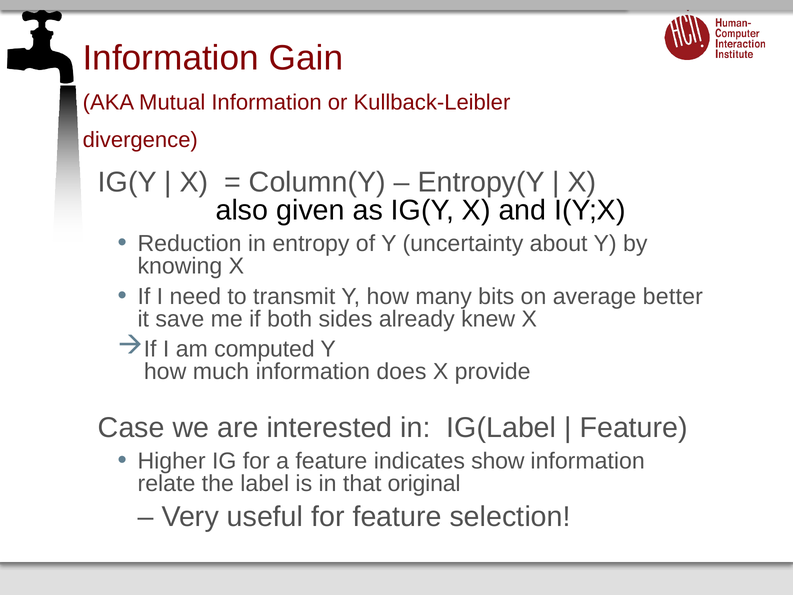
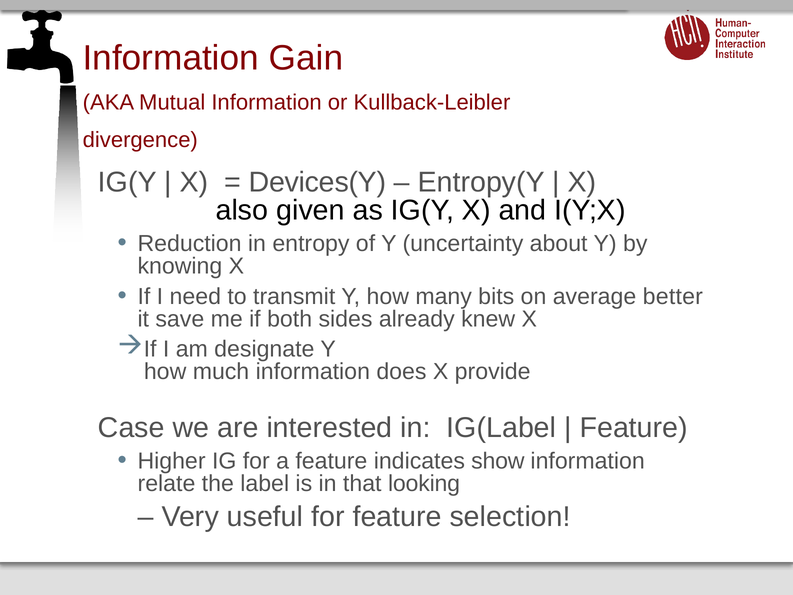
Column(Y: Column(Y -> Devices(Y
computed: computed -> designate
original: original -> looking
